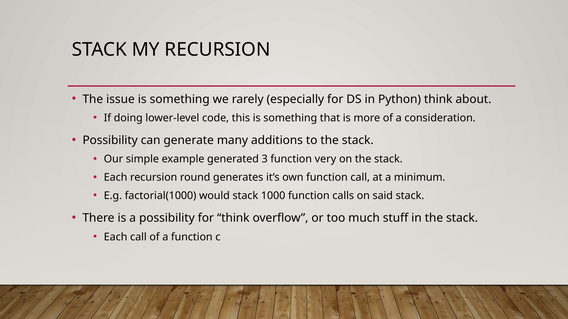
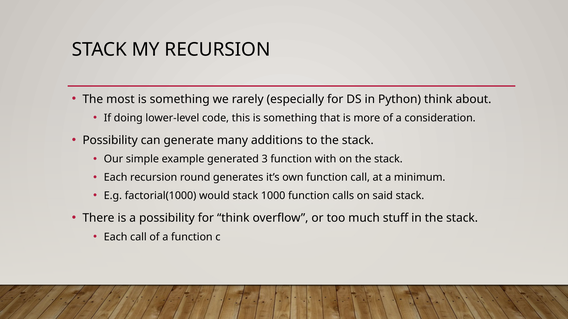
issue: issue -> most
very: very -> with
